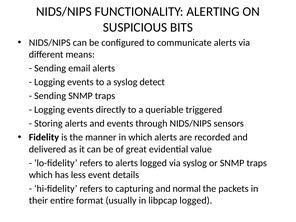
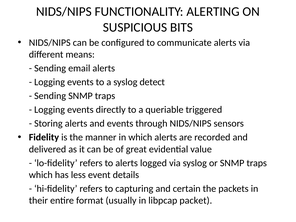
normal: normal -> certain
libpcap logged: logged -> packet
